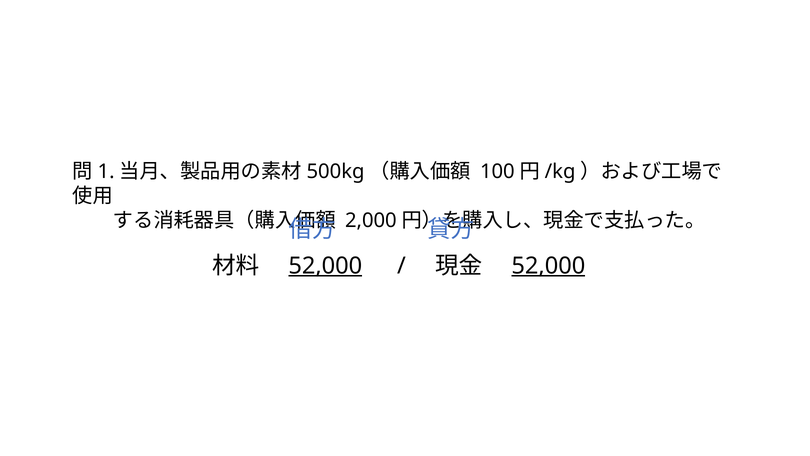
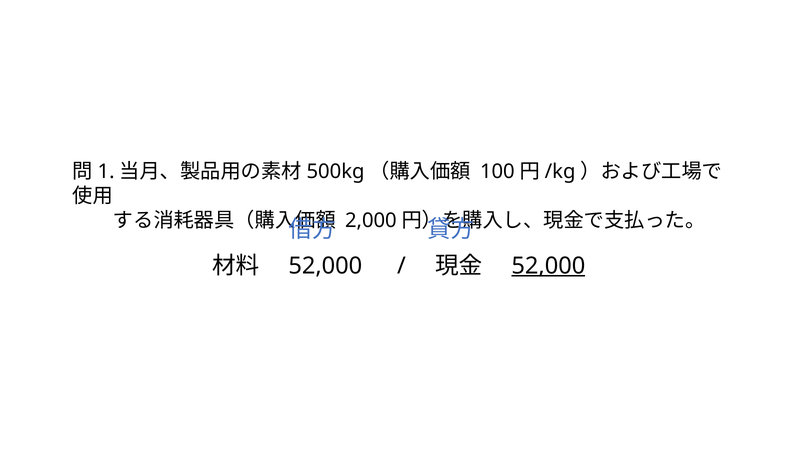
52,000 at (325, 266) underline: present -> none
